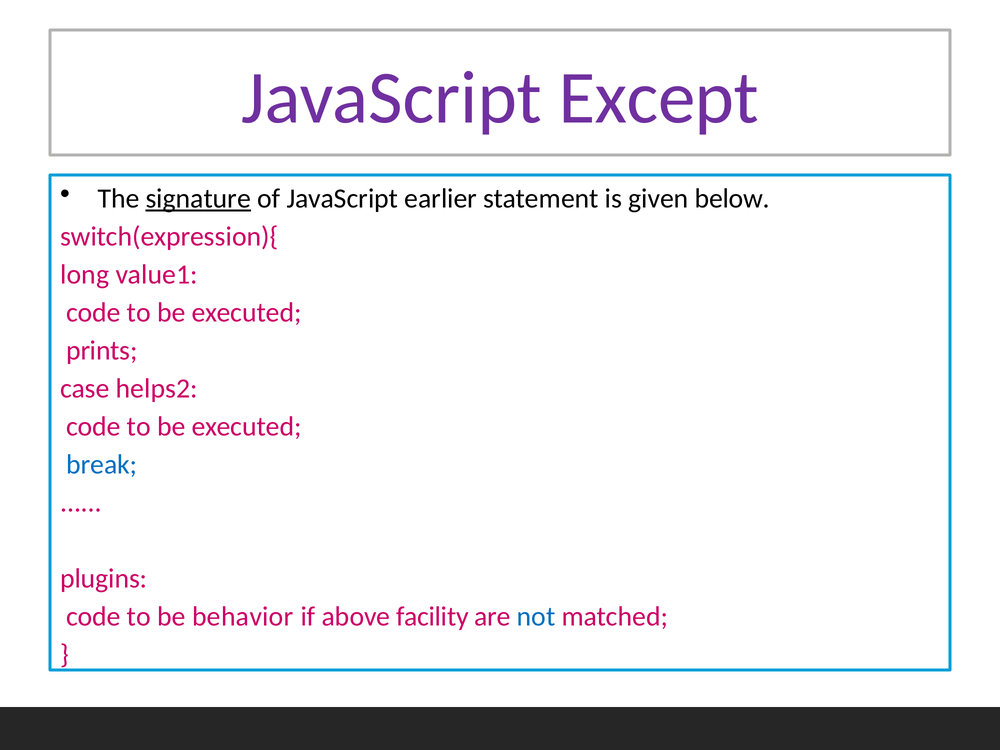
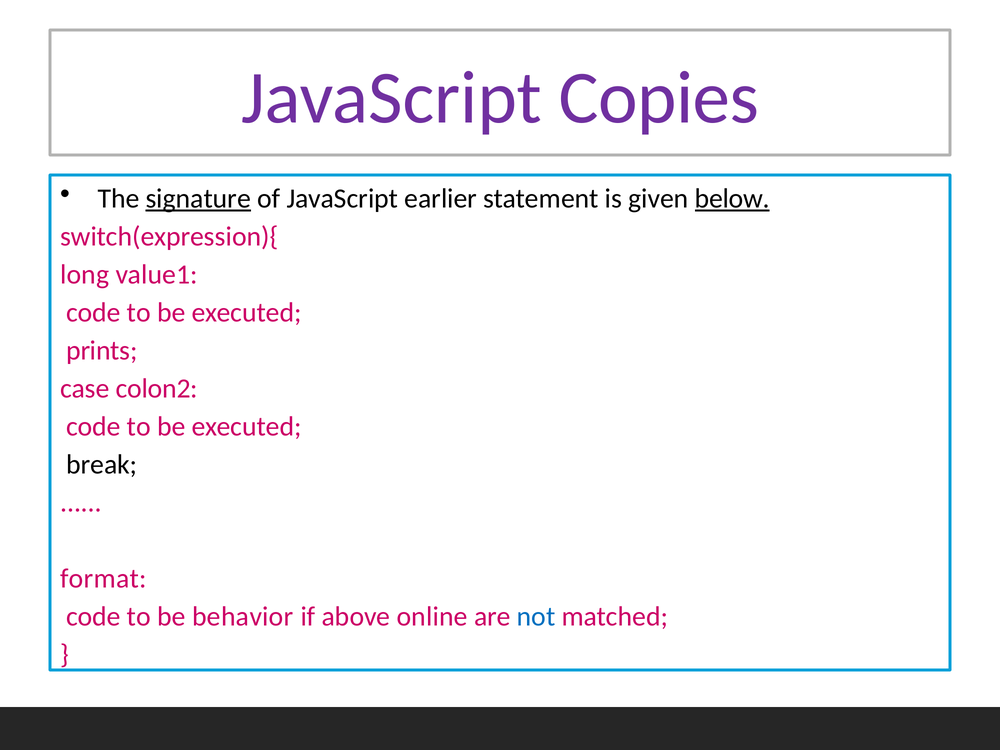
Except: Except -> Copies
below underline: none -> present
helps2: helps2 -> colon2
break colour: blue -> black
plugins: plugins -> format
facility: facility -> online
